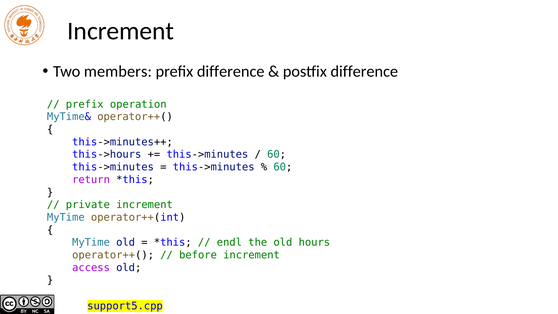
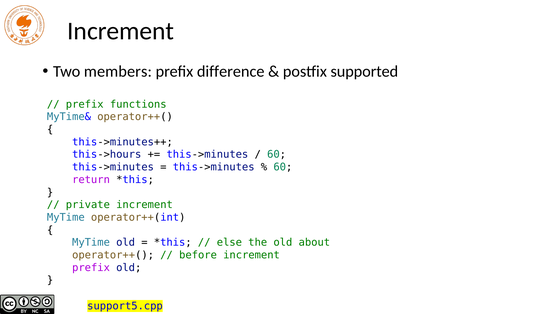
postfix difference: difference -> supported
operation: operation -> functions
endl: endl -> else
hours: hours -> about
access at (91, 267): access -> prefix
